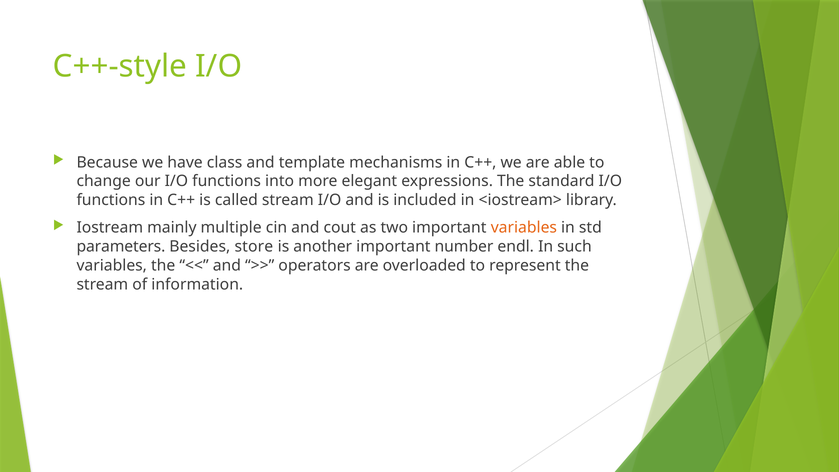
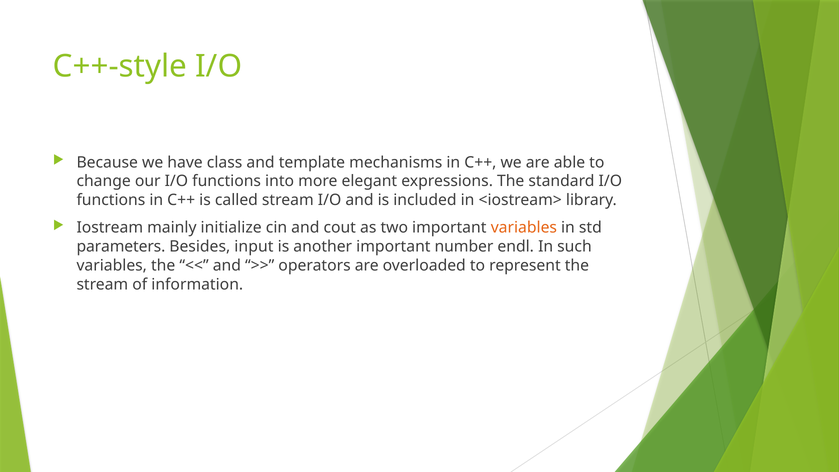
multiple: multiple -> initialize
store: store -> input
